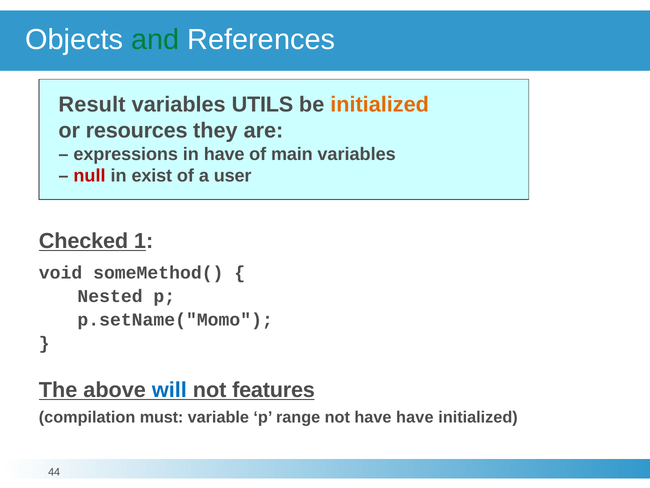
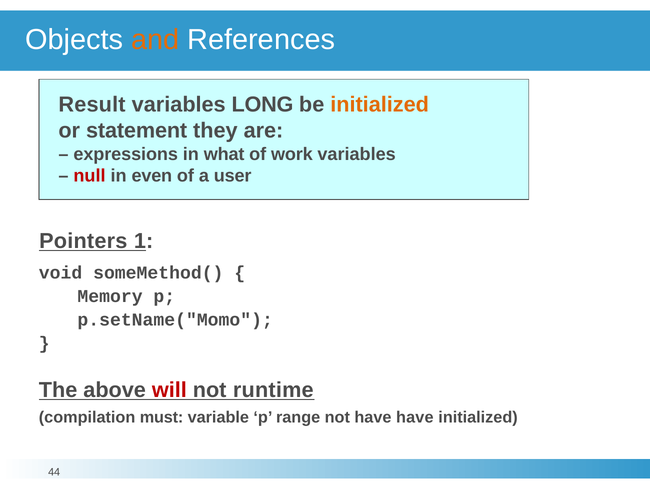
and colour: green -> orange
UTILS: UTILS -> LONG
resources: resources -> statement
in have: have -> what
main: main -> work
exist: exist -> even
Checked: Checked -> Pointers
Nested: Nested -> Memory
will colour: blue -> red
features: features -> runtime
